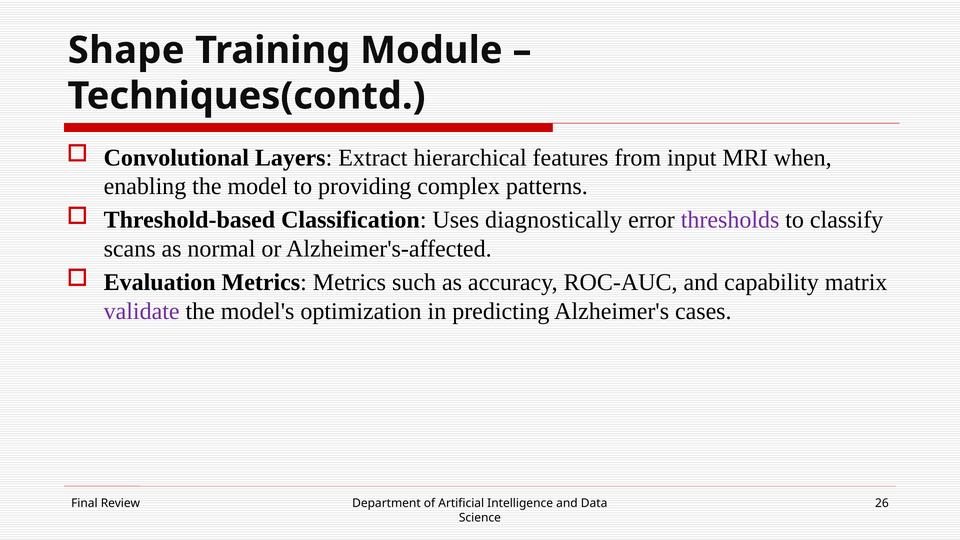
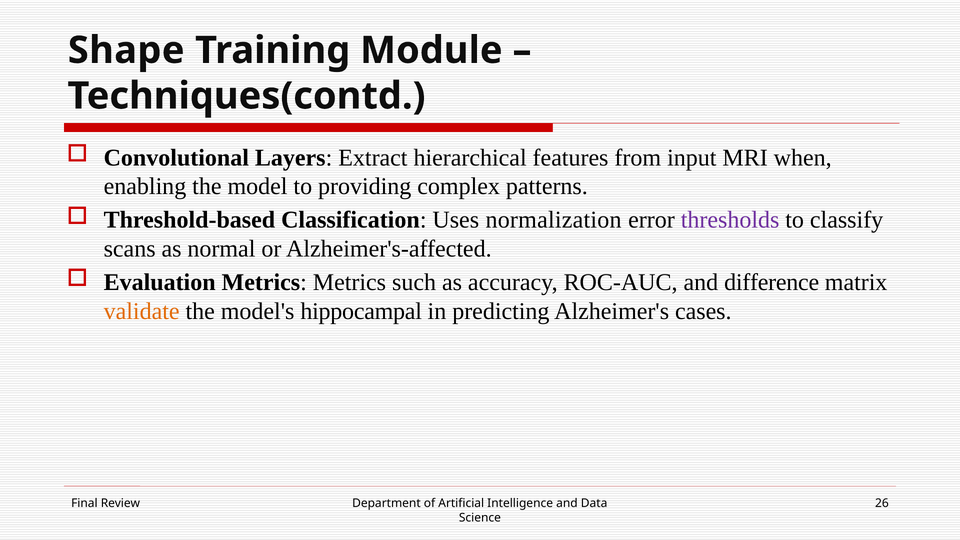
diagnostically: diagnostically -> normalization
capability: capability -> difference
validate colour: purple -> orange
optimization: optimization -> hippocampal
